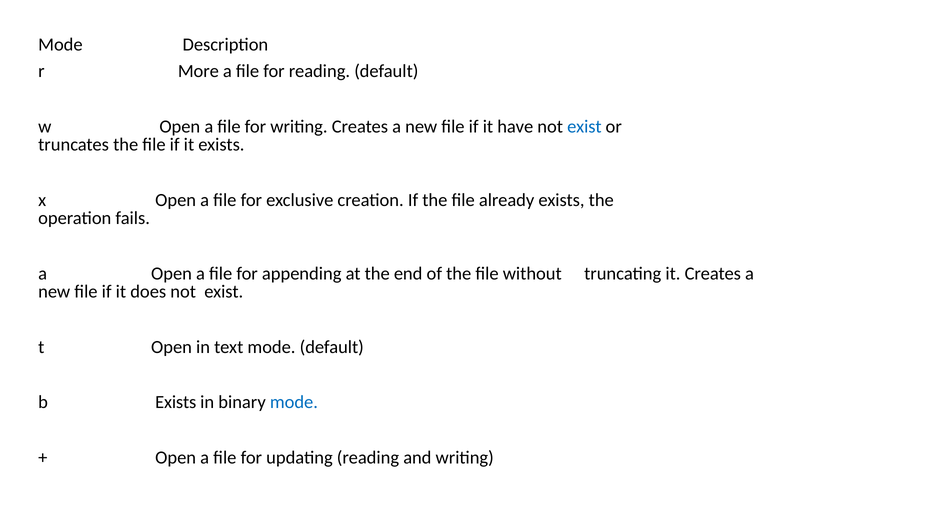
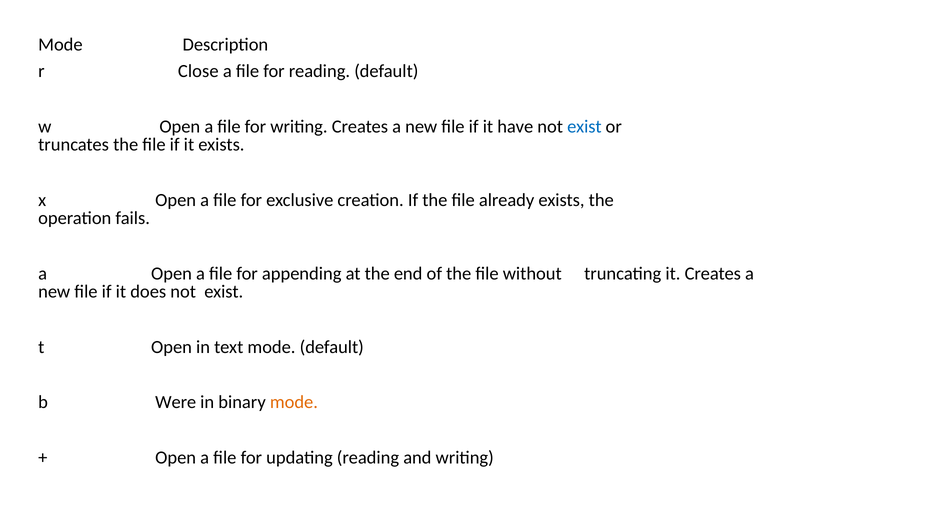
More: More -> Close
b Exists: Exists -> Were
mode at (294, 403) colour: blue -> orange
